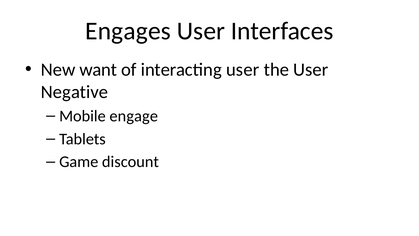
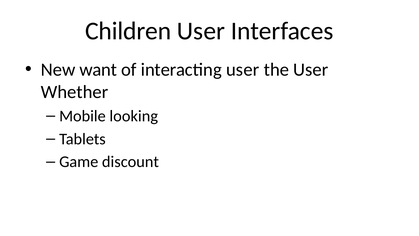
Engages: Engages -> Children
Negative: Negative -> Whether
engage: engage -> looking
